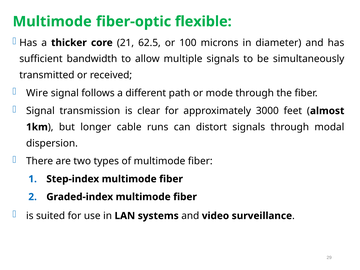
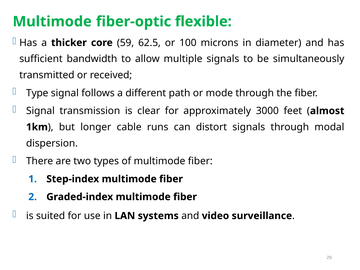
21: 21 -> 59
Wire: Wire -> Type
